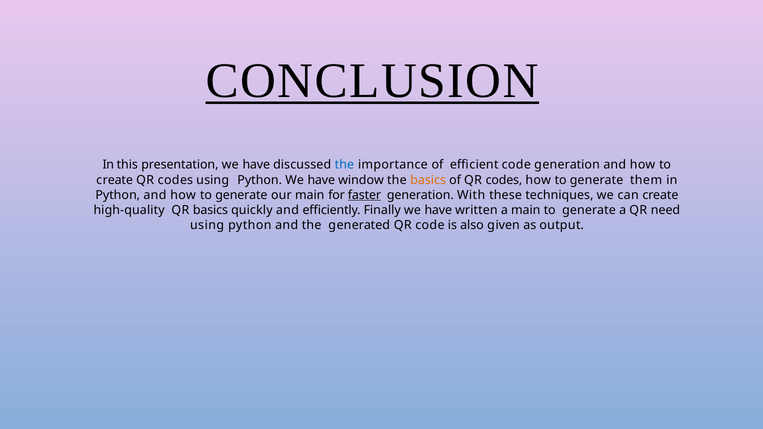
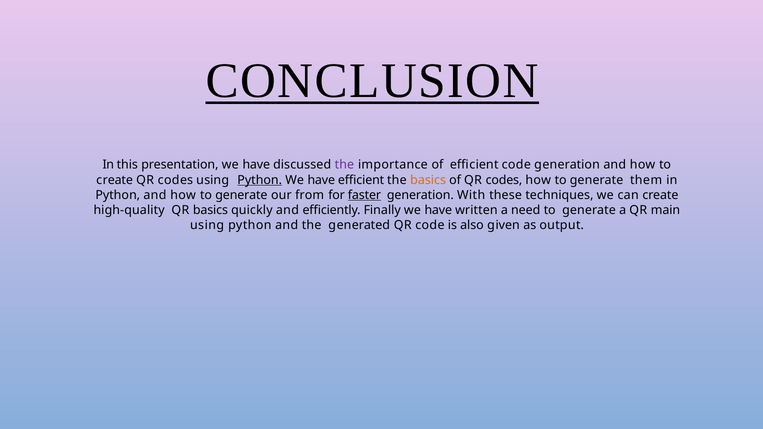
the at (344, 165) colour: blue -> purple
Python at (260, 180) underline: none -> present
have window: window -> efﬁcient
our main: main -> from
a main: main -> need
need: need -> main
